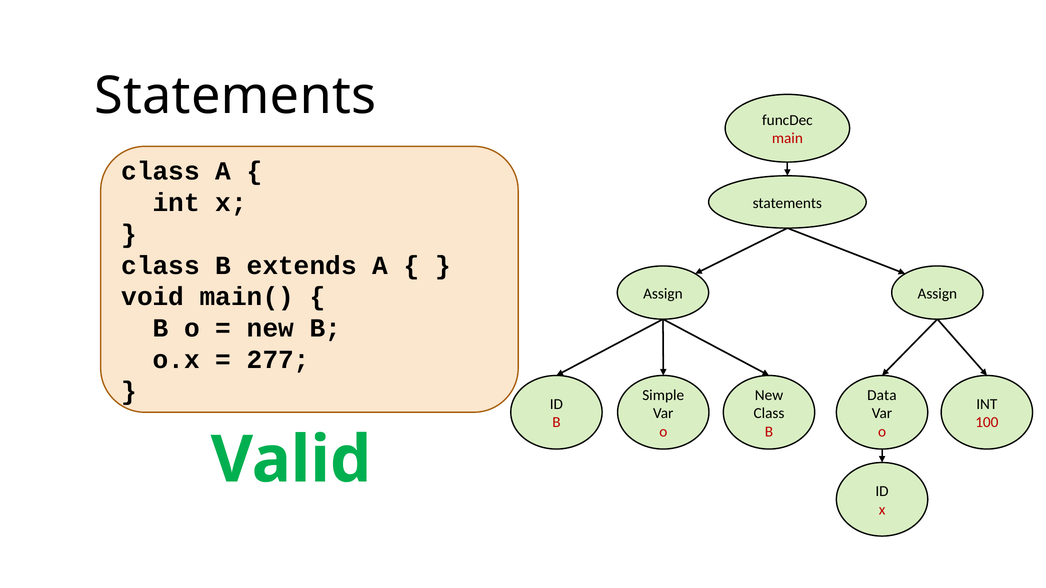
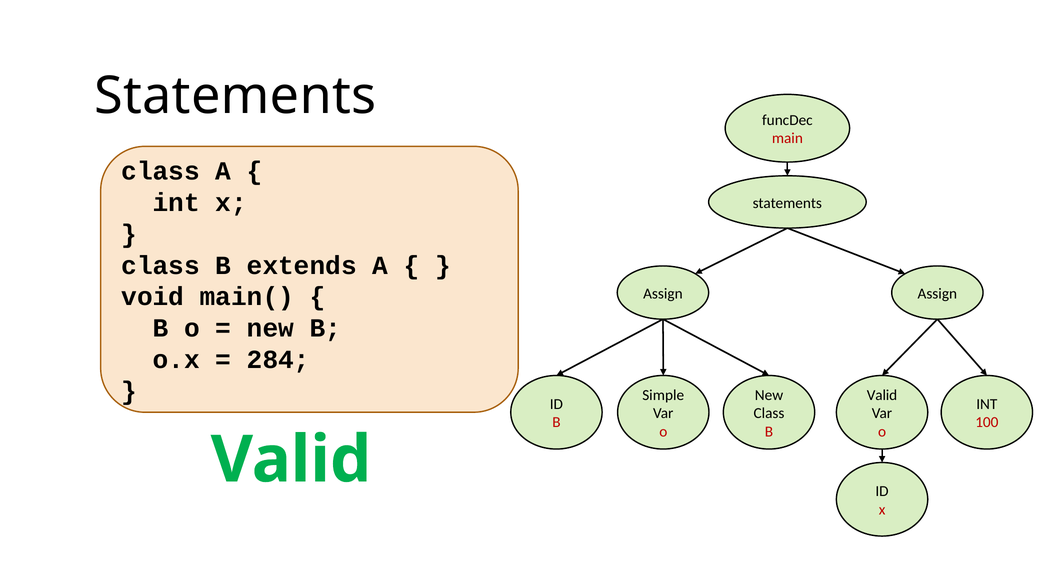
277: 277 -> 284
Data at (882, 395): Data -> Valid
